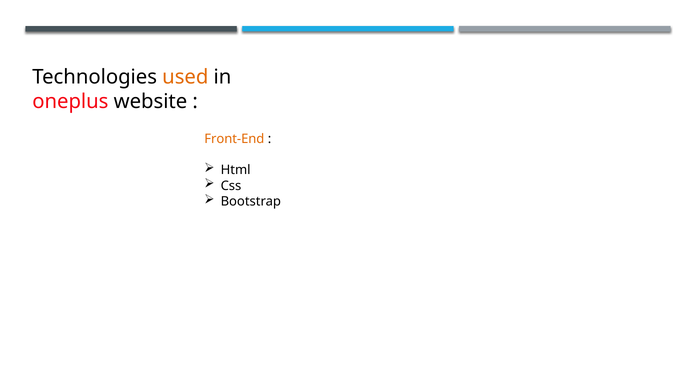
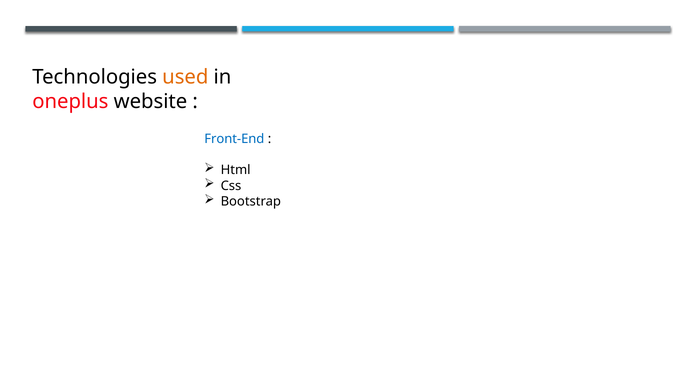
Front-End colour: orange -> blue
